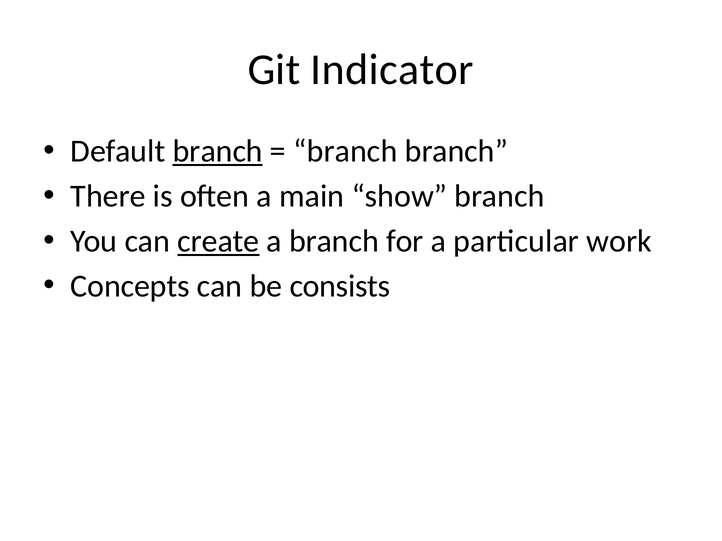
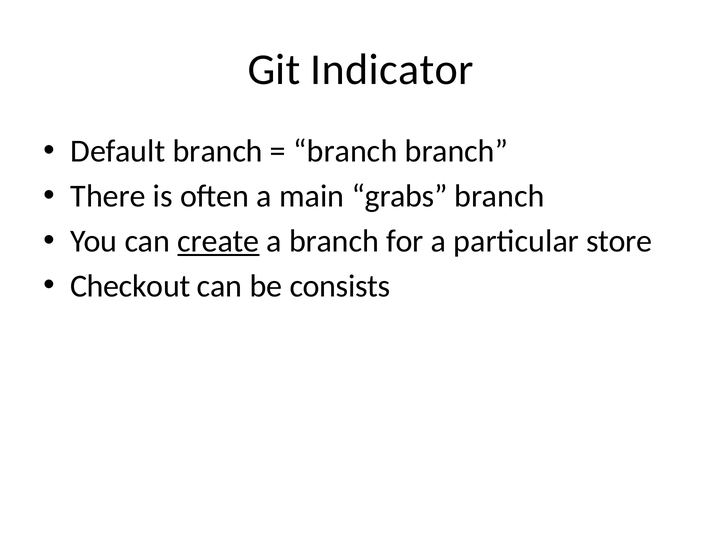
branch at (218, 151) underline: present -> none
show: show -> grabs
work: work -> store
Concepts: Concepts -> Checkout
